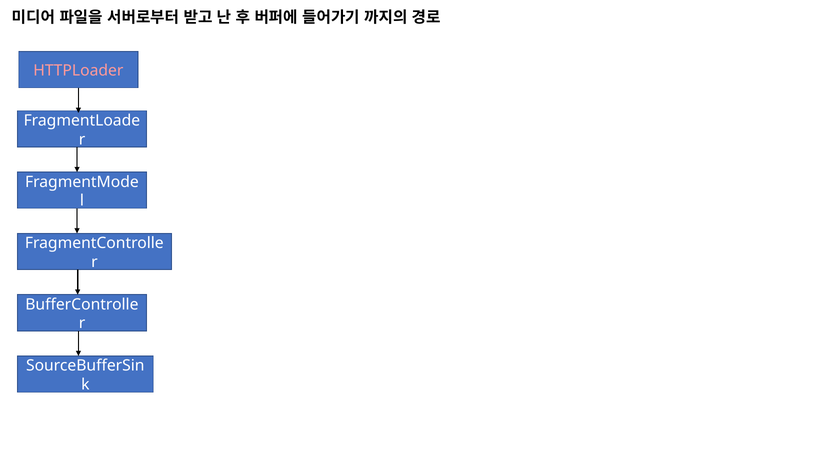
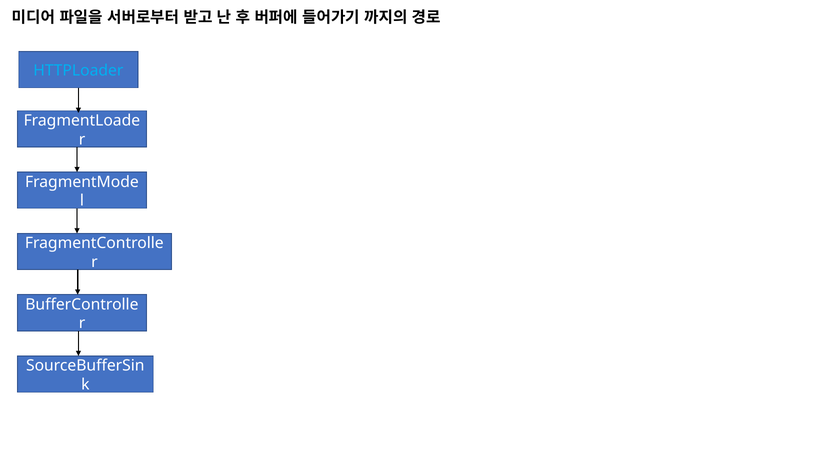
HTTPLoader colour: pink -> light blue
